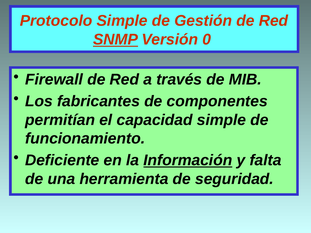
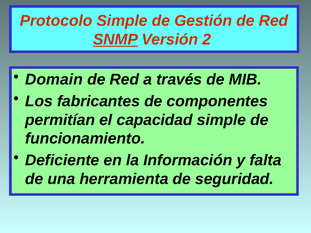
0: 0 -> 2
Firewall: Firewall -> Domain
Información underline: present -> none
